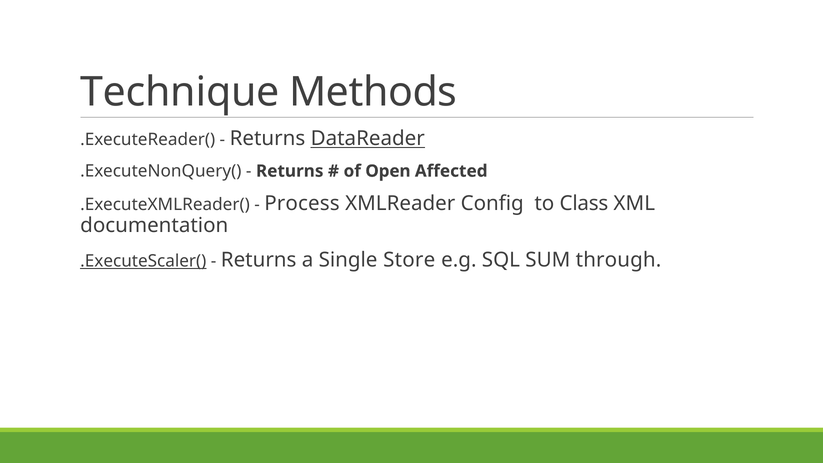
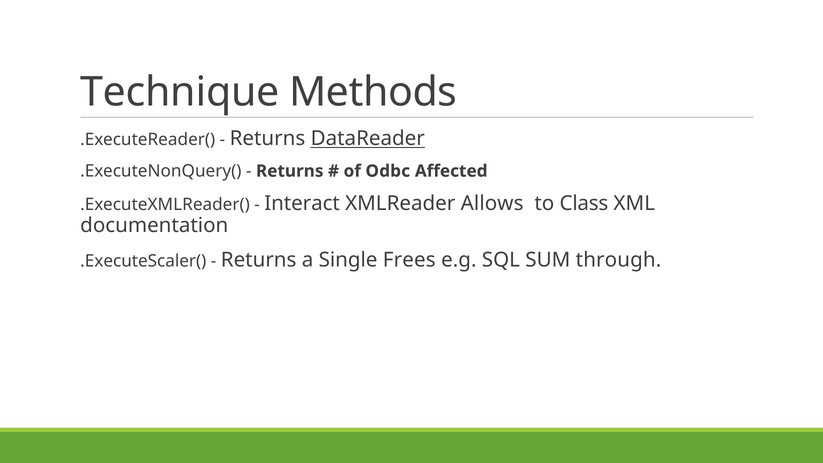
Open: Open -> Odbc
Process: Process -> Interact
Config: Config -> Allows
.ExecuteScaler( underline: present -> none
Store: Store -> Frees
